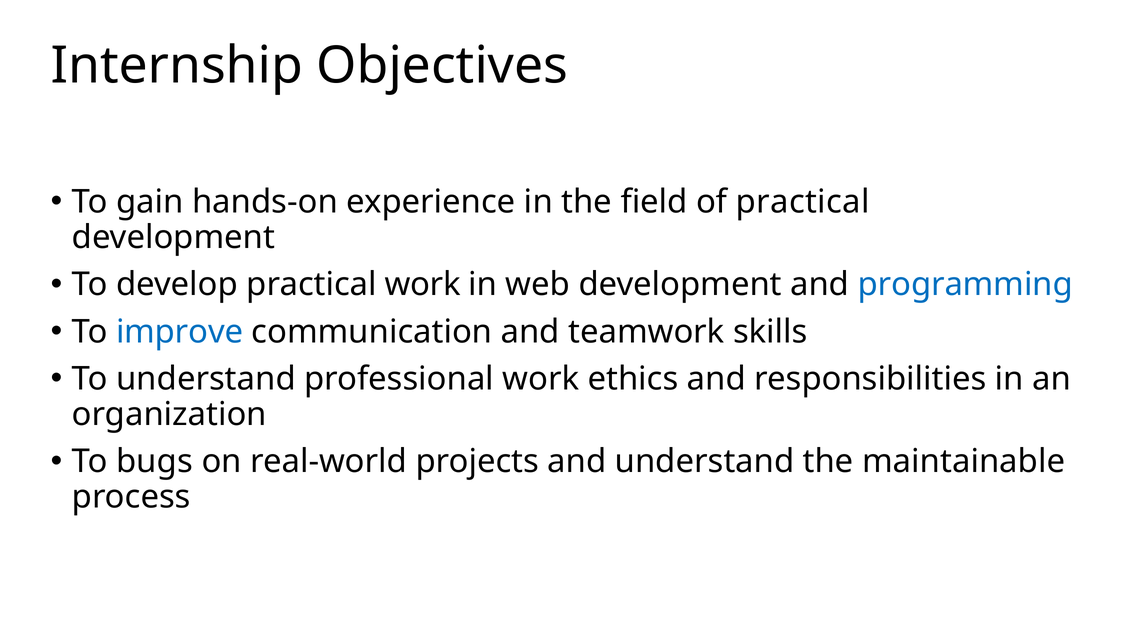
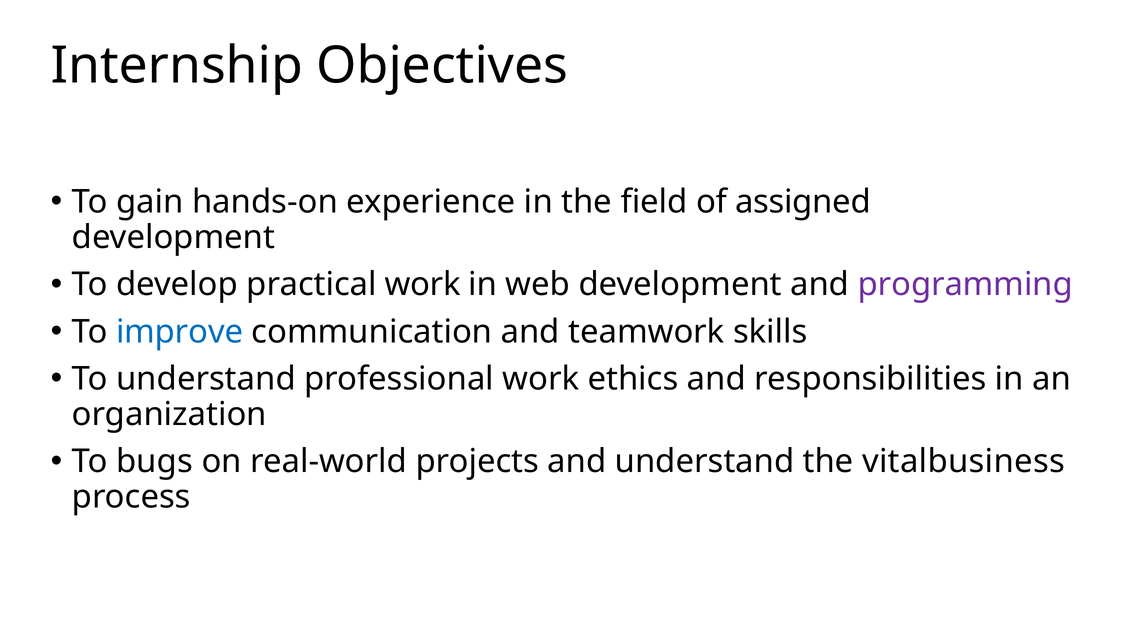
of practical: practical -> assigned
programming colour: blue -> purple
maintainable: maintainable -> vitalbusiness
